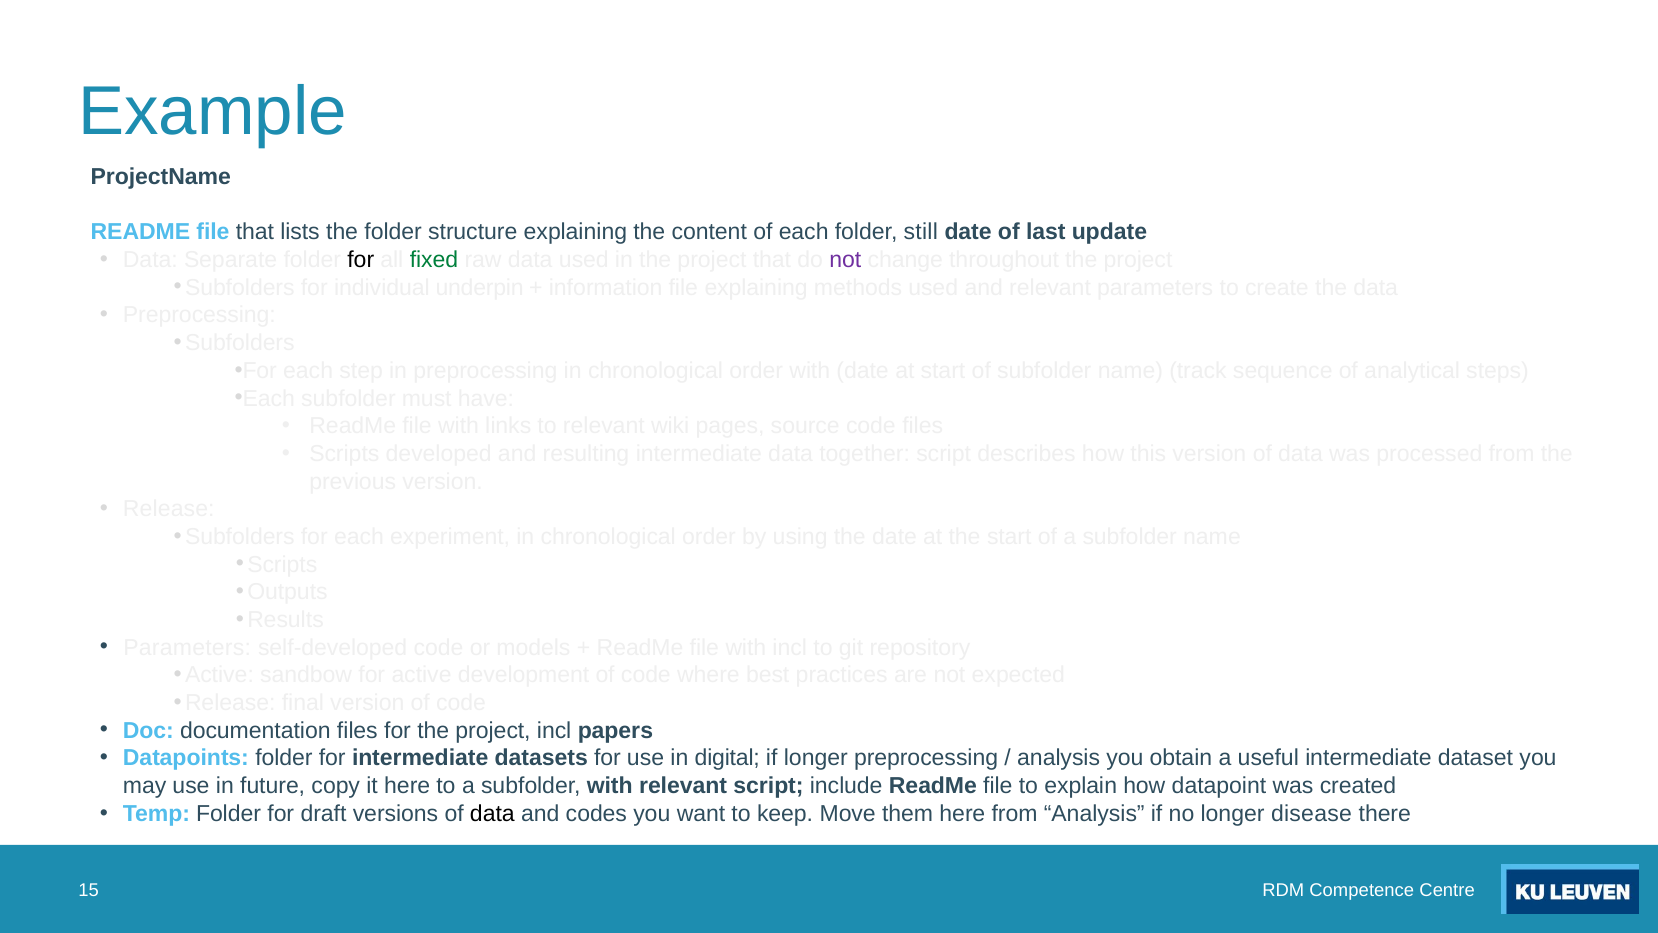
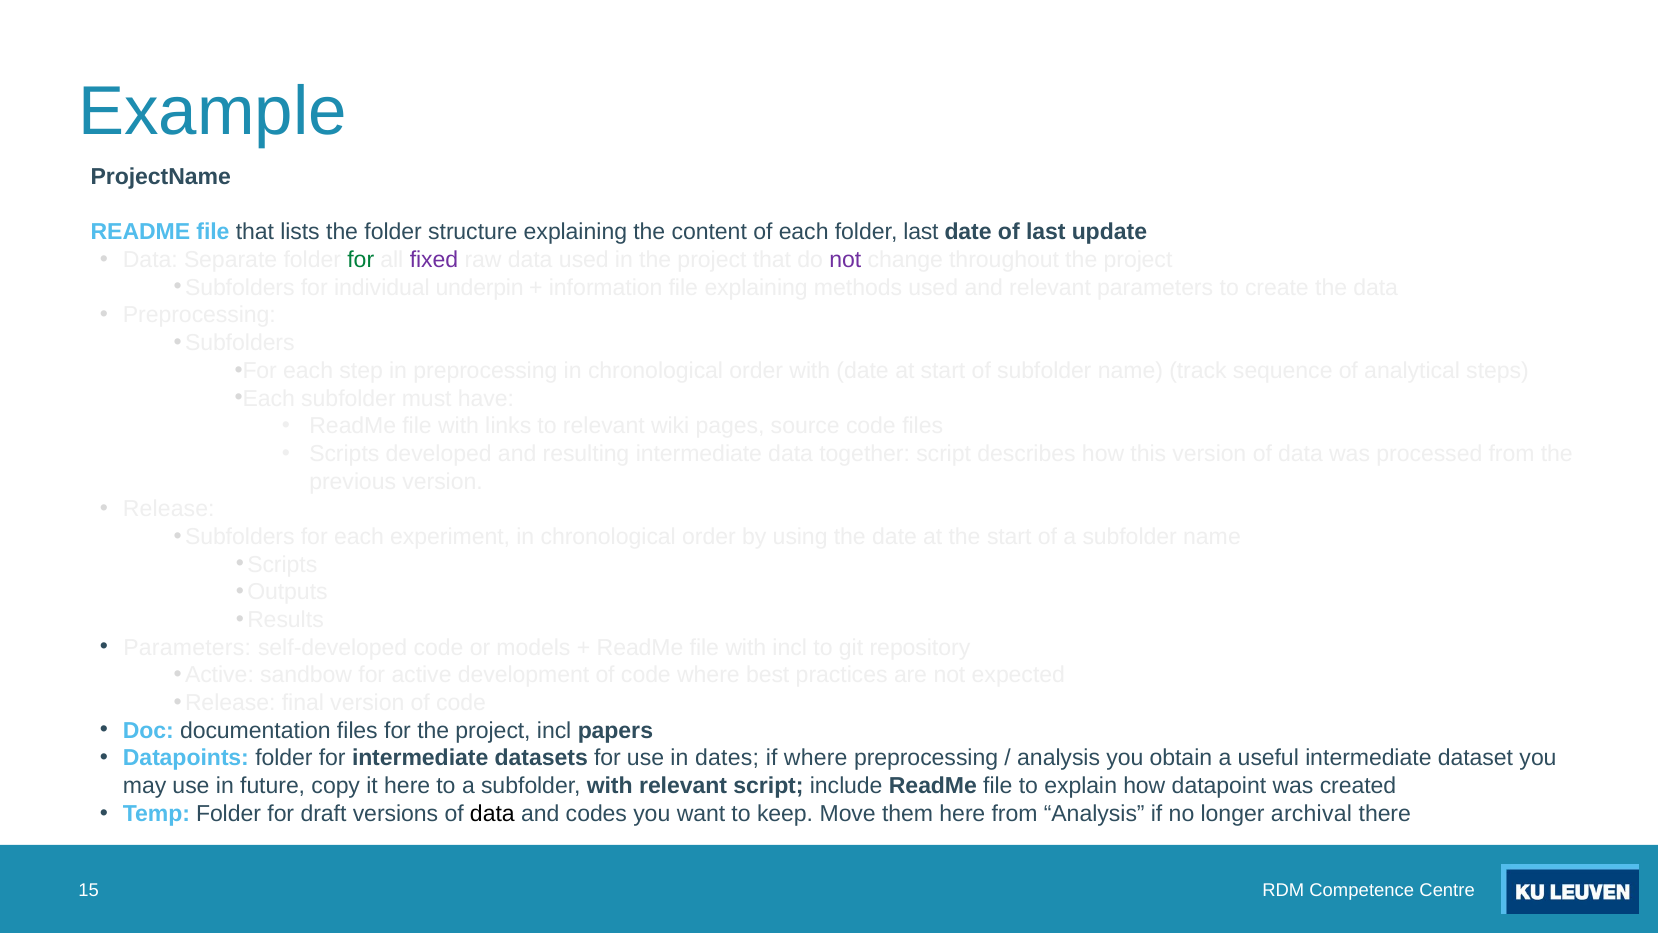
folder still: still -> last
for at (361, 260) colour: black -> green
fixed colour: green -> purple
digital: digital -> dates
if longer: longer -> where
disease: disease -> archival
